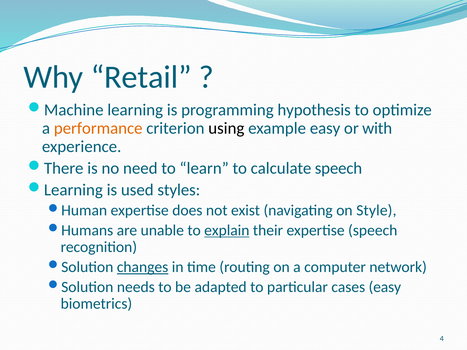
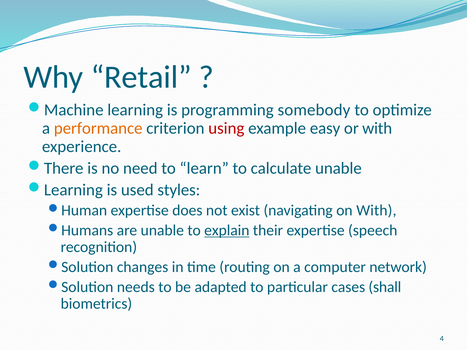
hypothesis: hypothesis -> somebody
using colour: black -> red
calculate speech: speech -> unable
on Style: Style -> With
changes underline: present -> none
cases easy: easy -> shall
